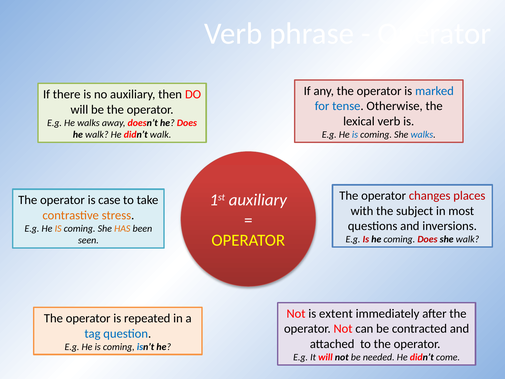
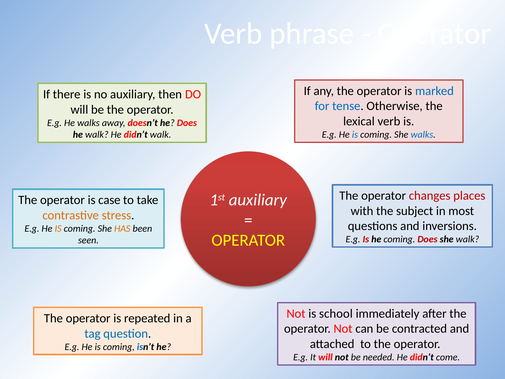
extent: extent -> school
